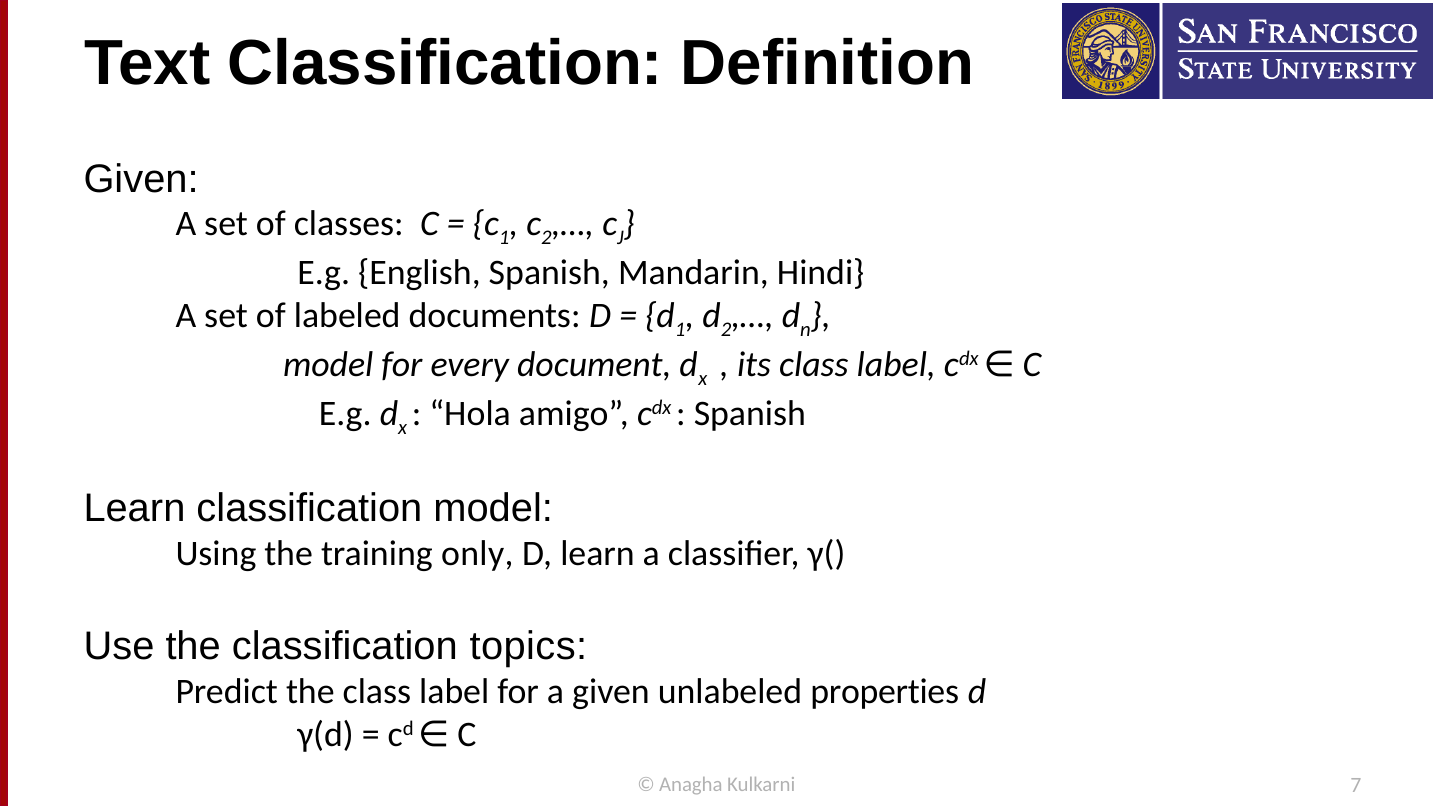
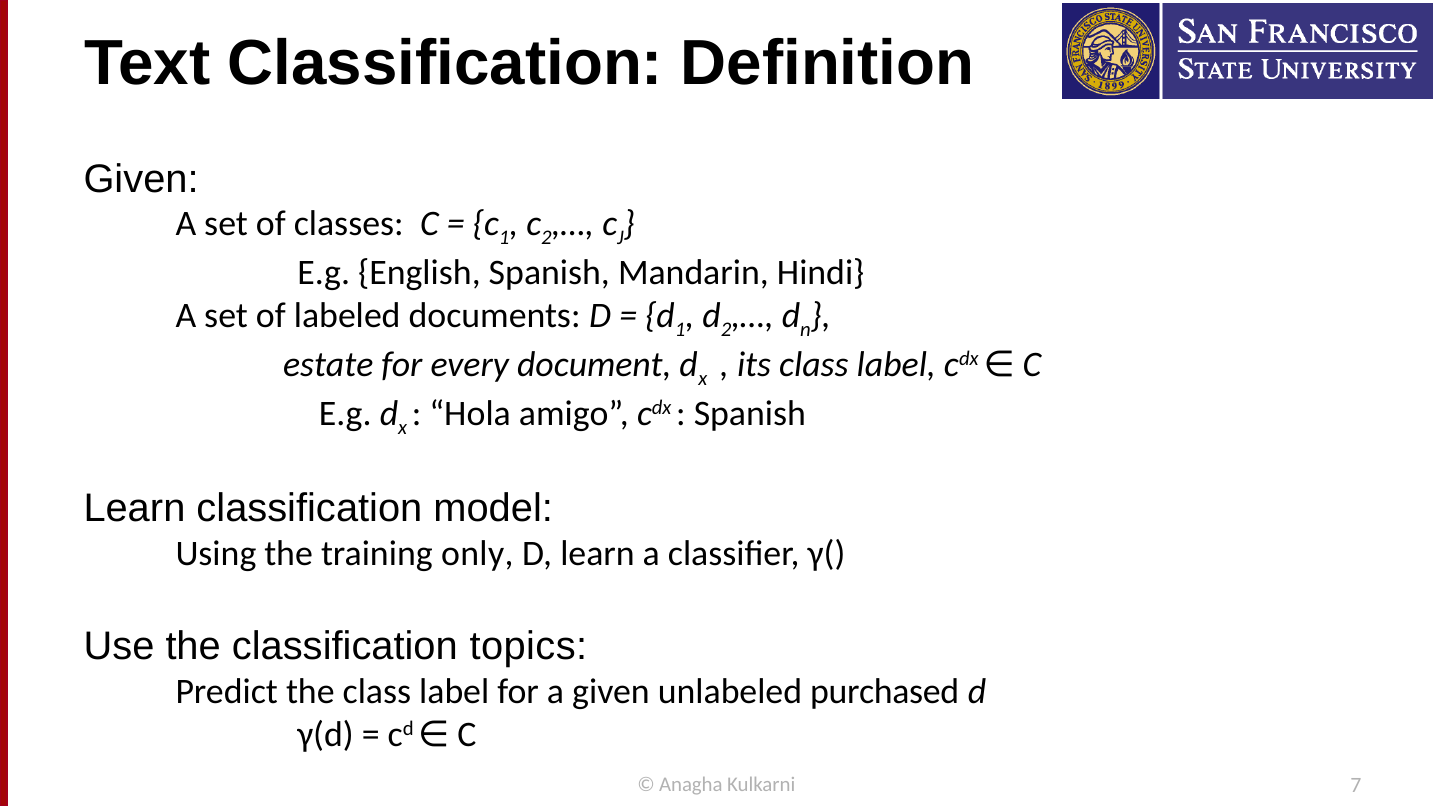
model at (328, 365): model -> estate
properties: properties -> purchased
